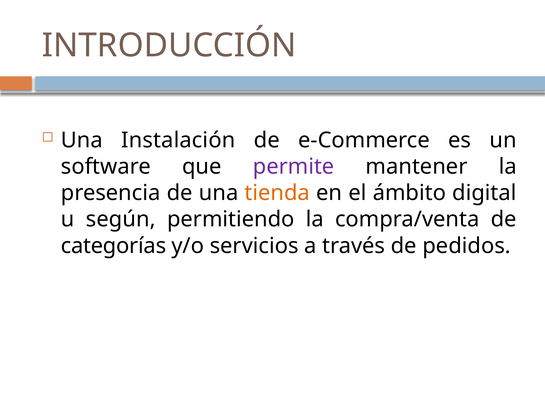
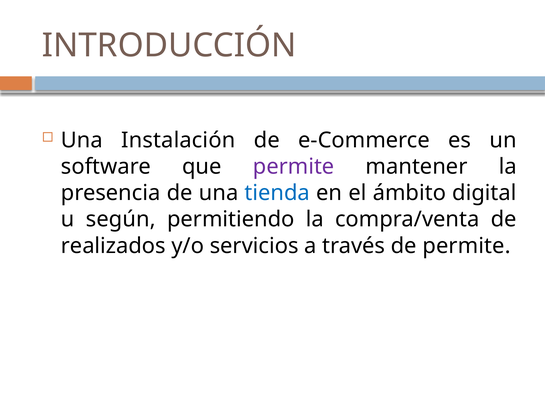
tienda colour: orange -> blue
categorías: categorías -> realizados
de pedidos: pedidos -> permite
